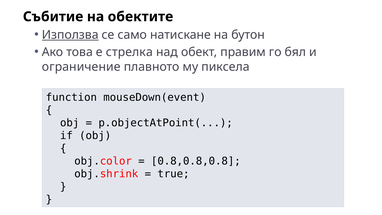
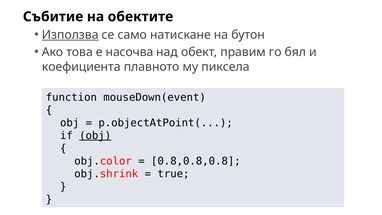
стрелка: стрелка -> насочва
ограничение: ограничение -> коефициента
obj at (95, 136) underline: none -> present
